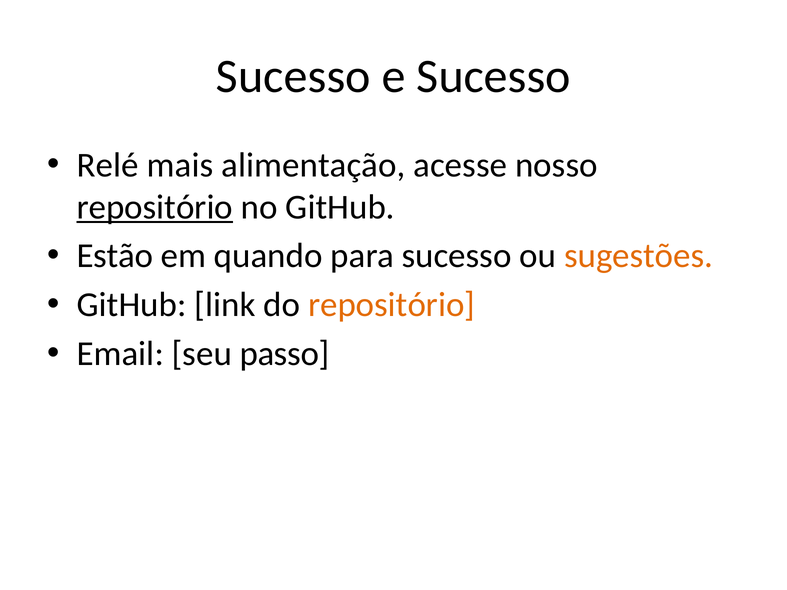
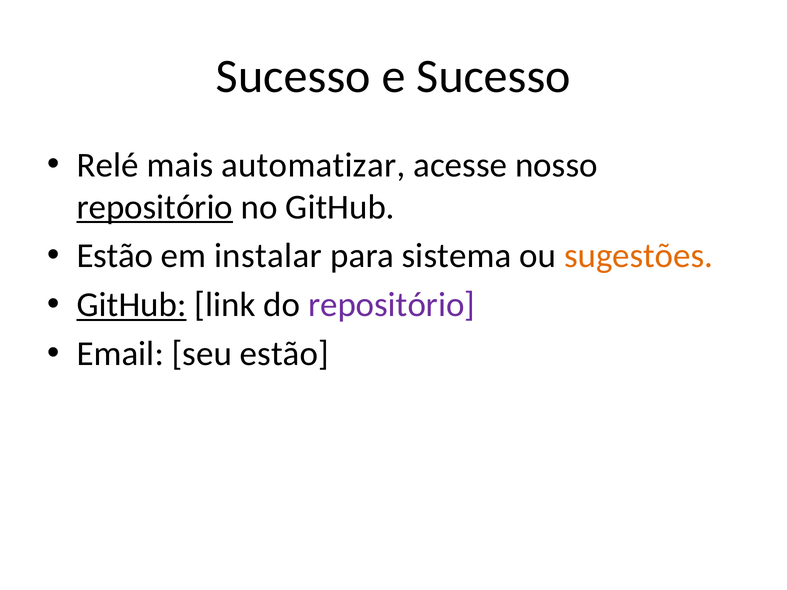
alimentação: alimentação -> automatizar
quando: quando -> instalar
para sucesso: sucesso -> sistema
GitHub at (132, 305) underline: none -> present
repositório at (392, 305) colour: orange -> purple
seu passo: passo -> estão
